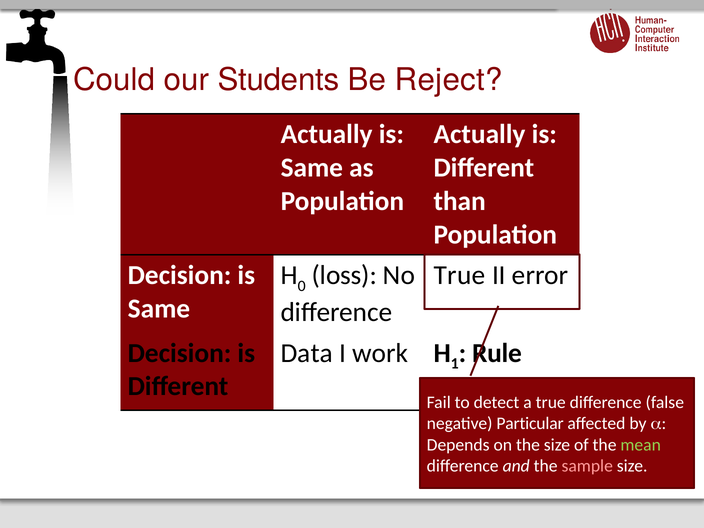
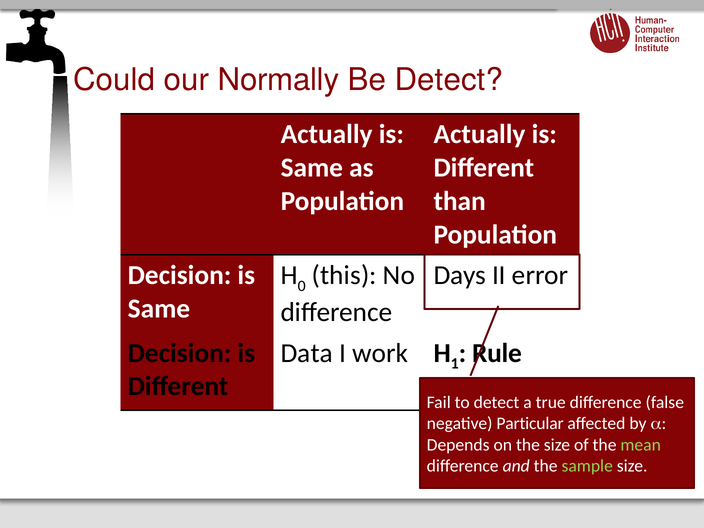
Students: Students -> Normally
Be Reject: Reject -> Detect
loss: loss -> this
True at (460, 275): True -> Days
sample colour: pink -> light green
